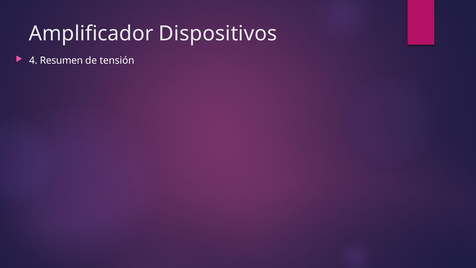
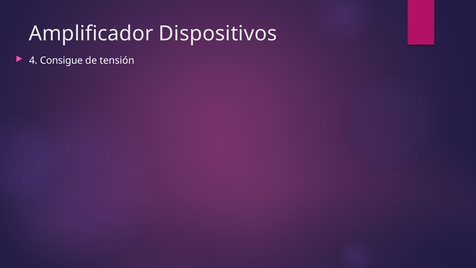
Resumen: Resumen -> Consigue
